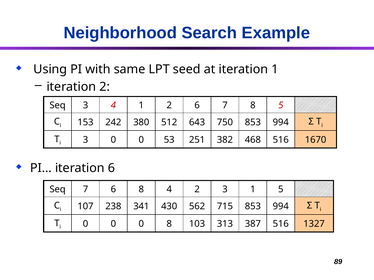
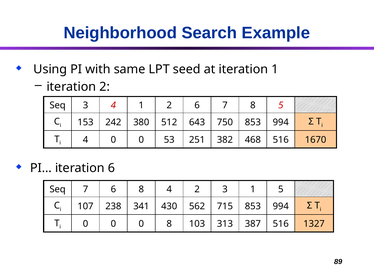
3 at (85, 140): 3 -> 4
